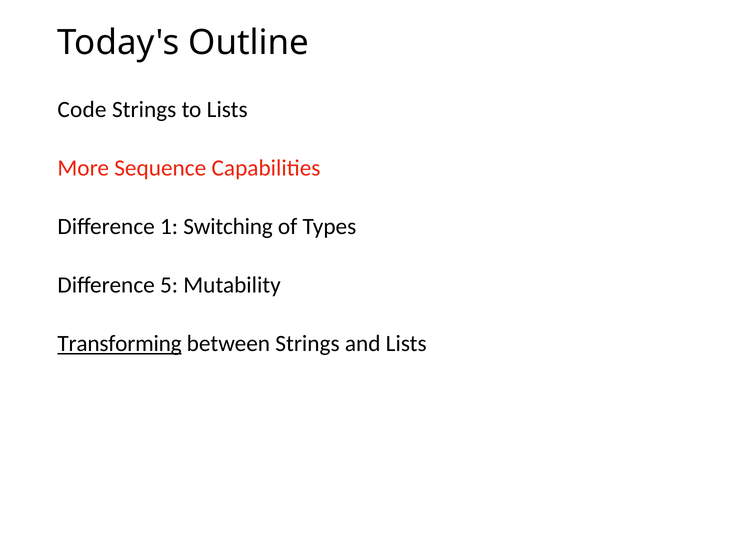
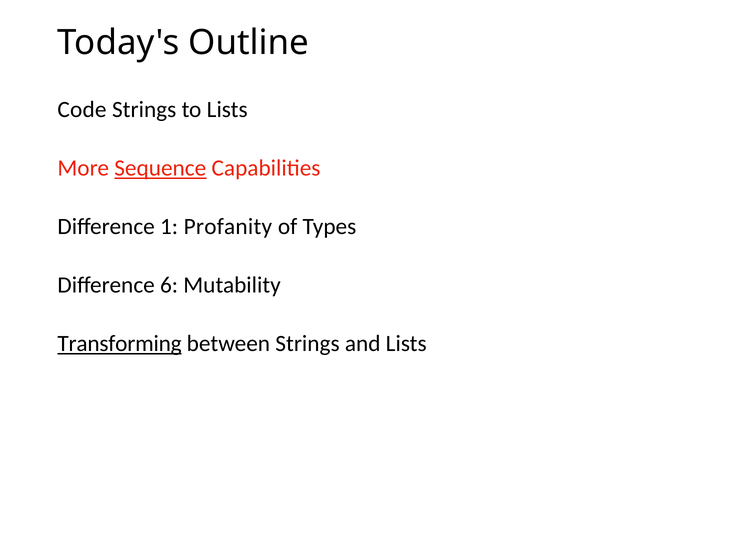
Sequence underline: none -> present
Switching: Switching -> Profanity
5: 5 -> 6
